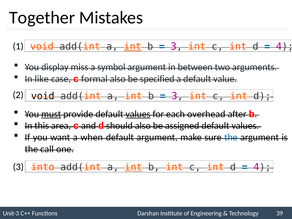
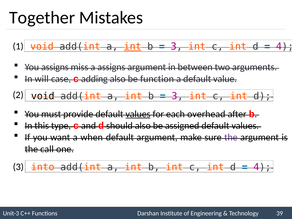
You display: display -> assigns
a symbol: symbol -> assigns
like: like -> will
formal: formal -> adding
specified: specified -> function
must underline: present -> none
area: area -> type
the at (231, 137) colour: blue -> purple
int at (133, 167) underline: present -> none
